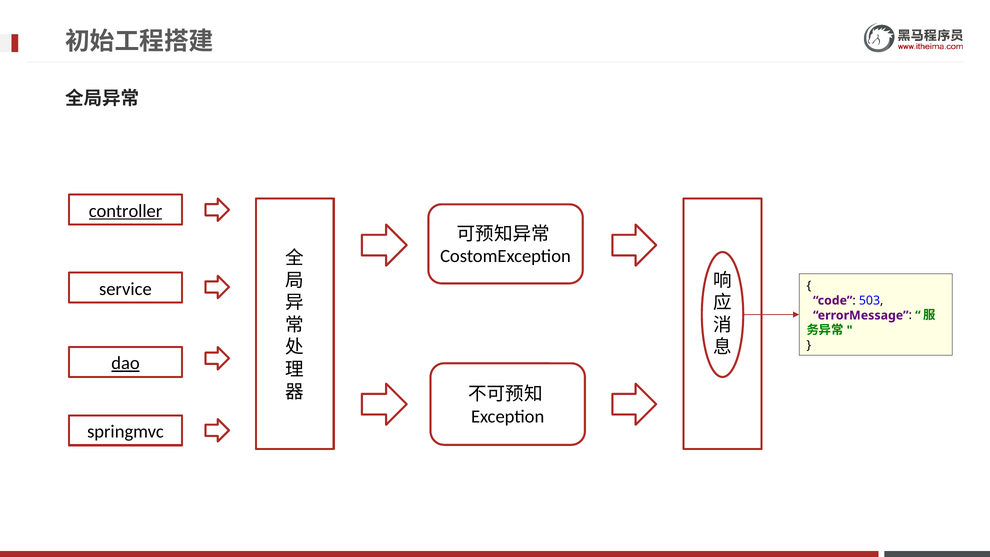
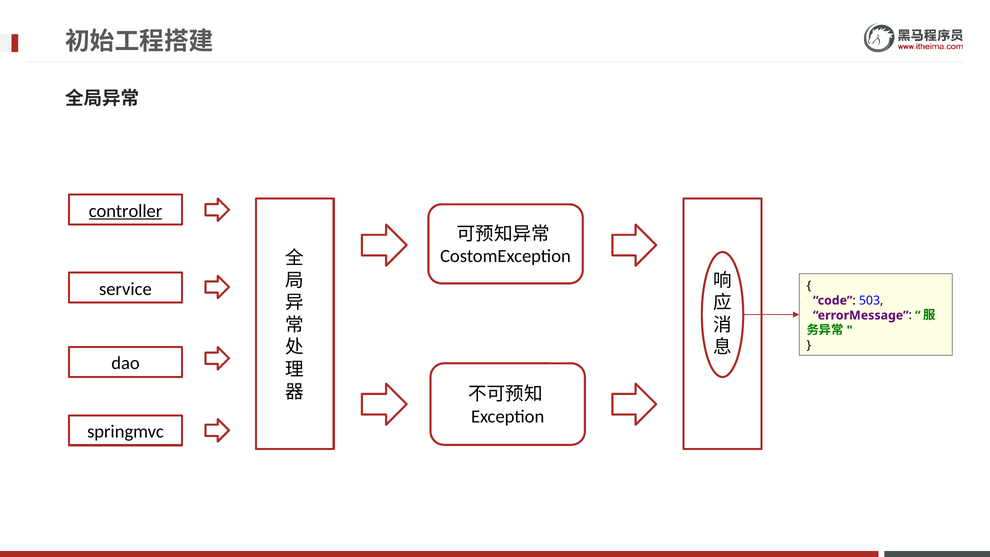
dao underline: present -> none
